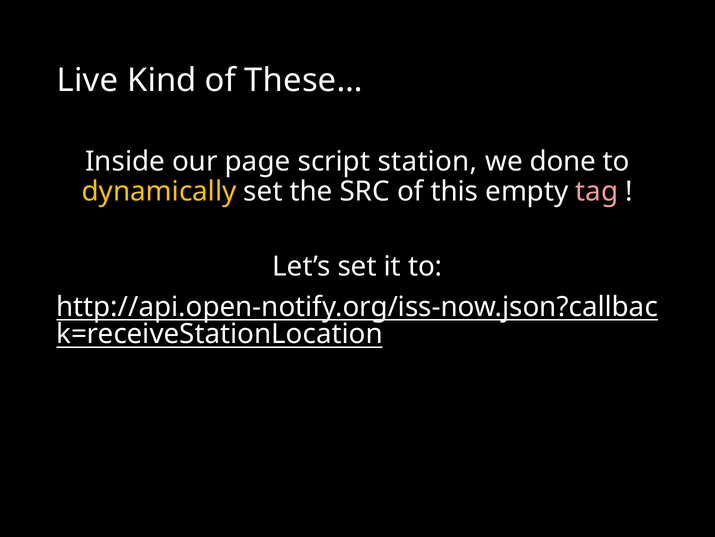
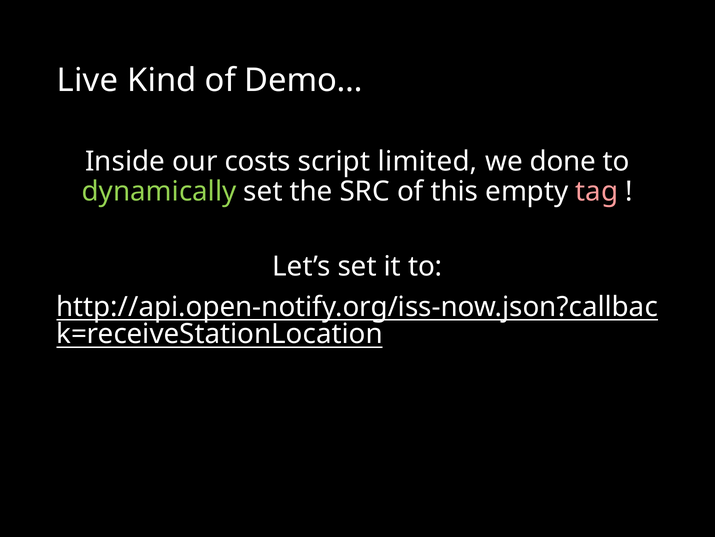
These…: These… -> Demo…
page: page -> costs
station: station -> limited
dynamically colour: yellow -> light green
